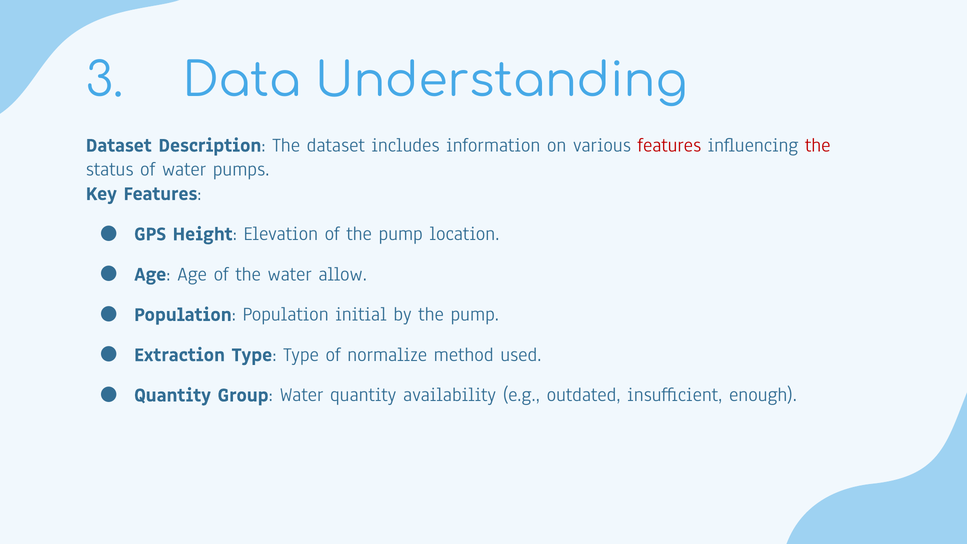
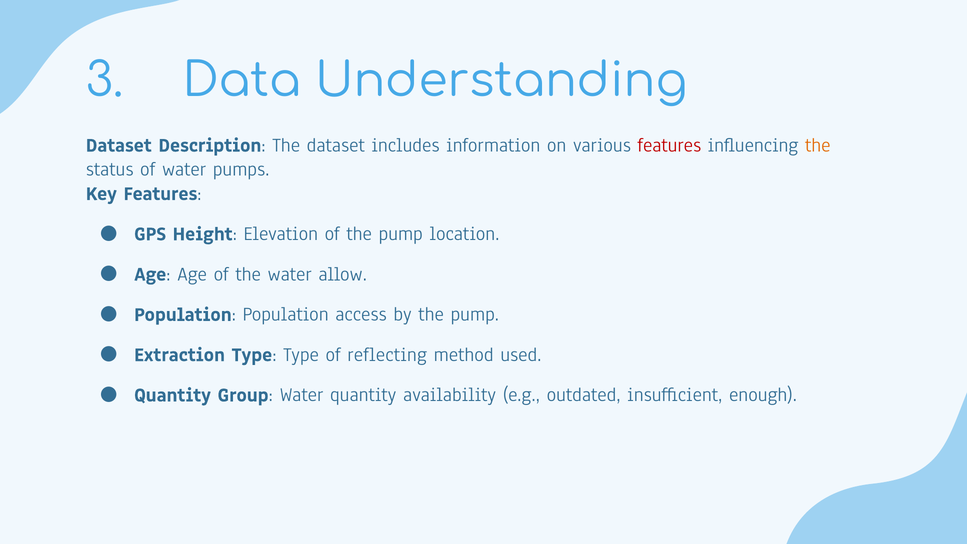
the at (818, 145) colour: red -> orange
initial: initial -> access
normalize: normalize -> reflecting
